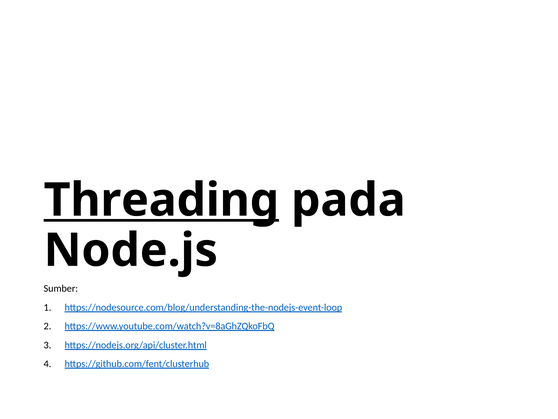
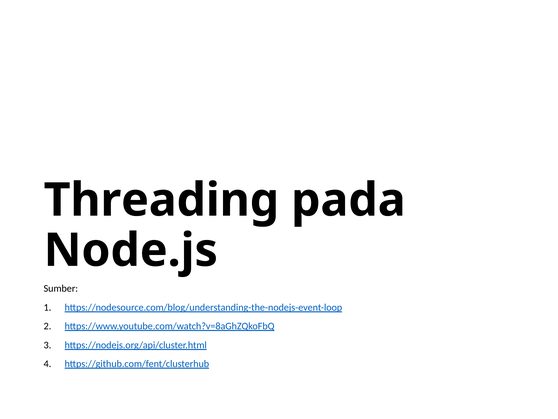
Threading underline: present -> none
